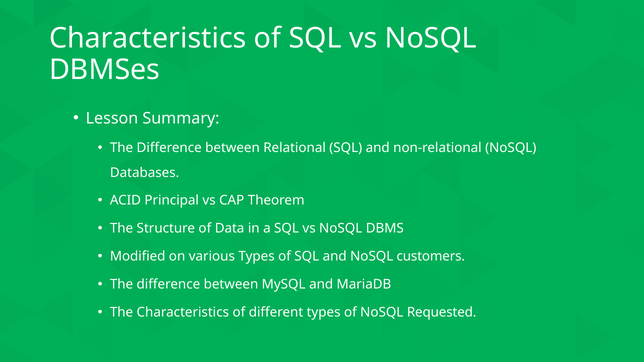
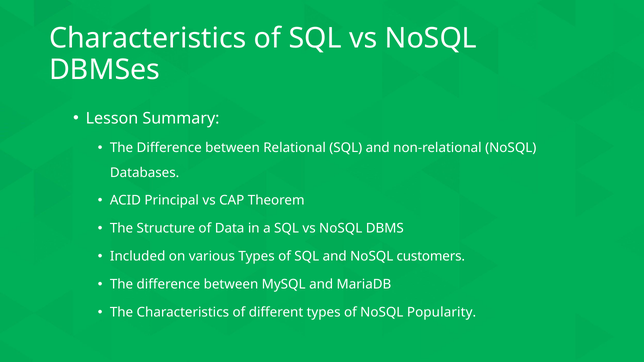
Modified: Modified -> Included
Requested: Requested -> Popularity
